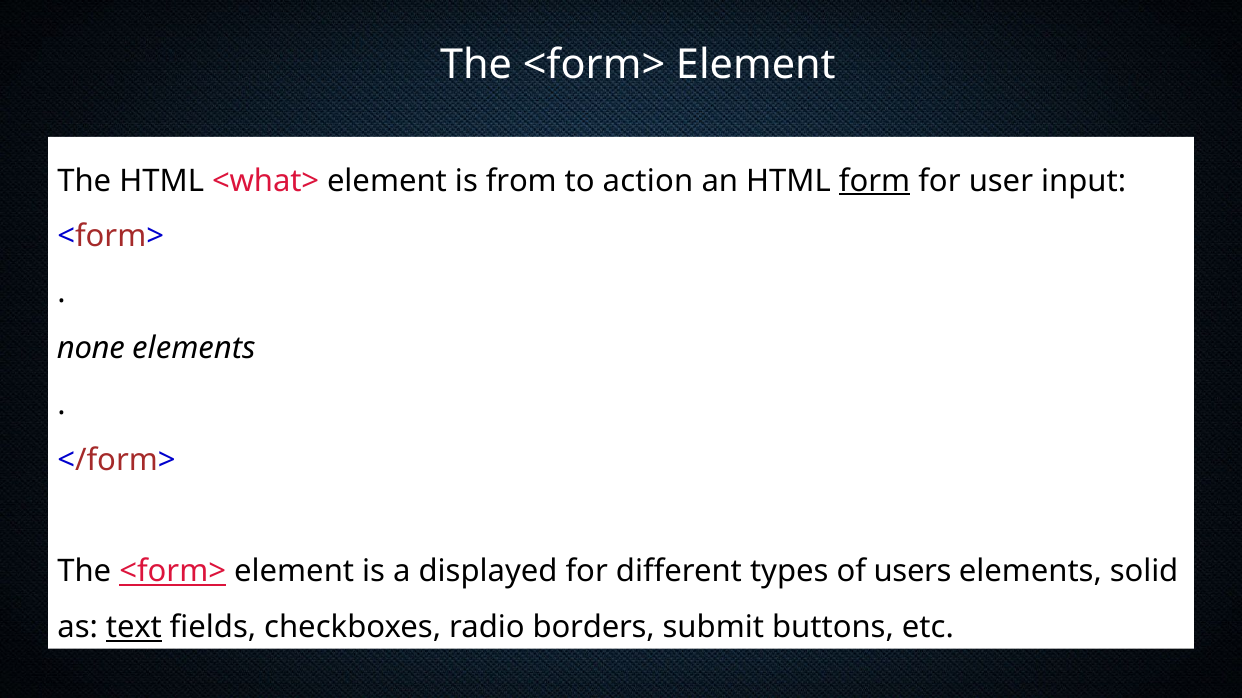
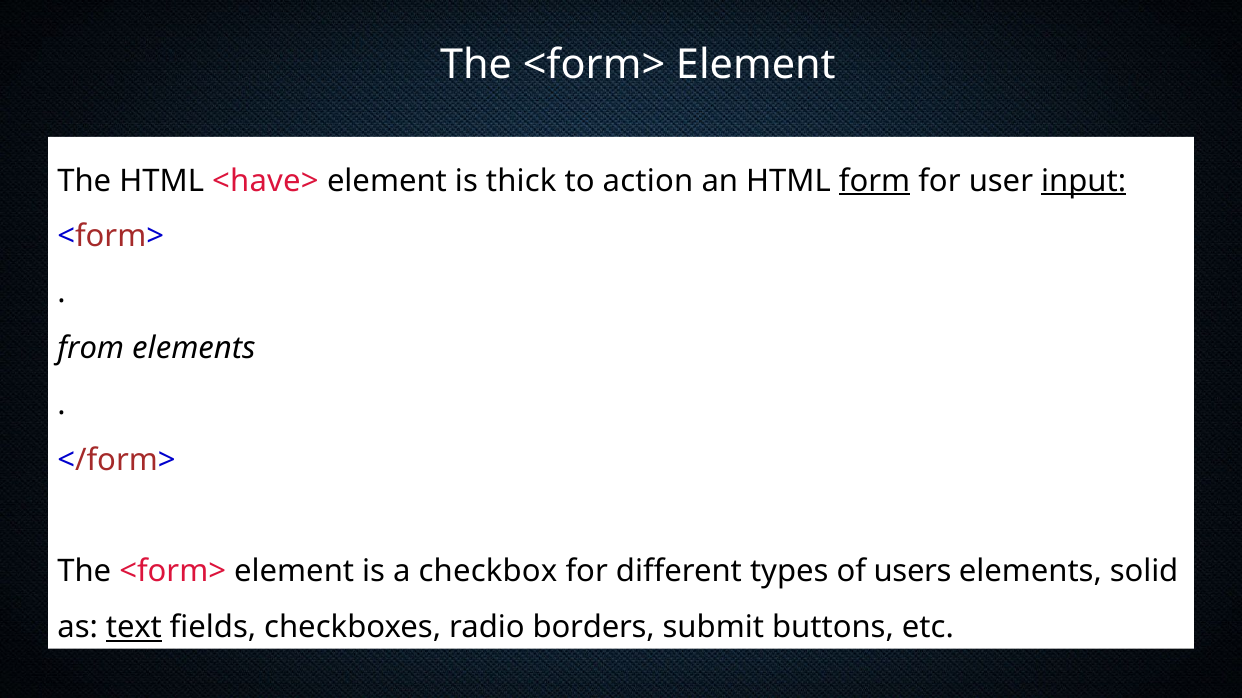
<what>: <what> -> <have>
from: from -> thick
input underline: none -> present
none: none -> from
<form> at (173, 572) underline: present -> none
displayed: displayed -> checkbox
